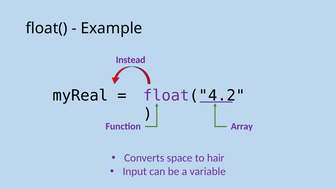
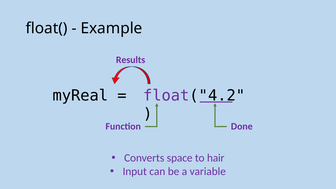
Instead: Instead -> Results
Array: Array -> Done
